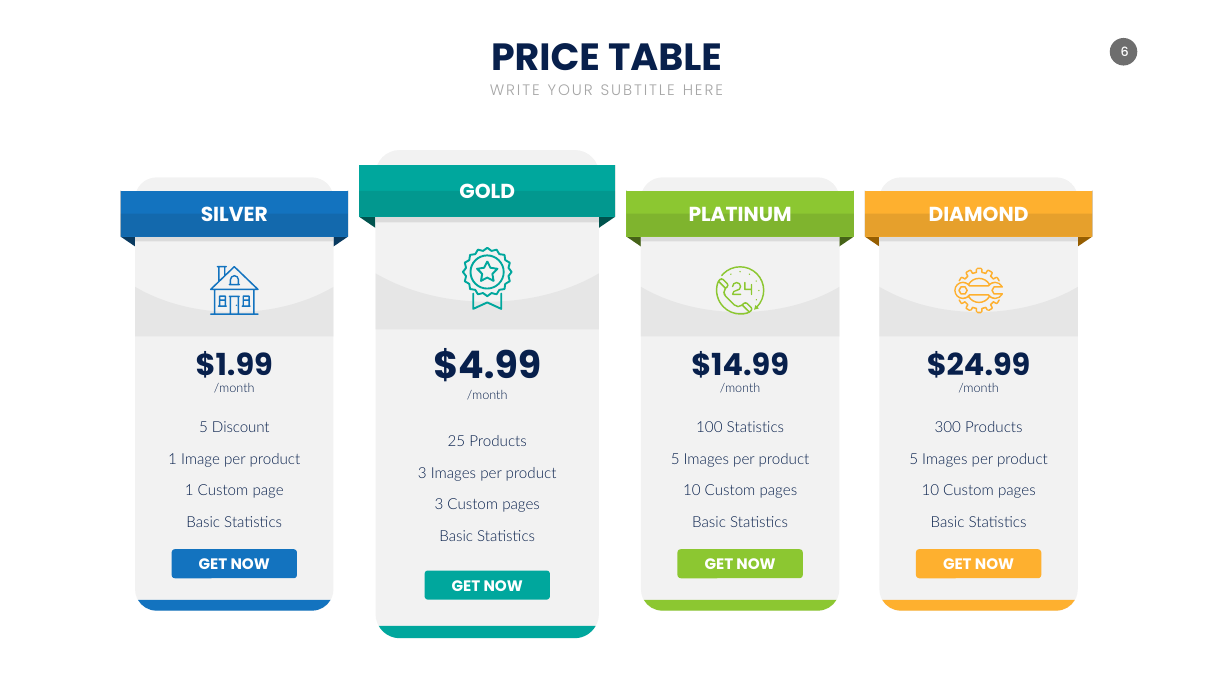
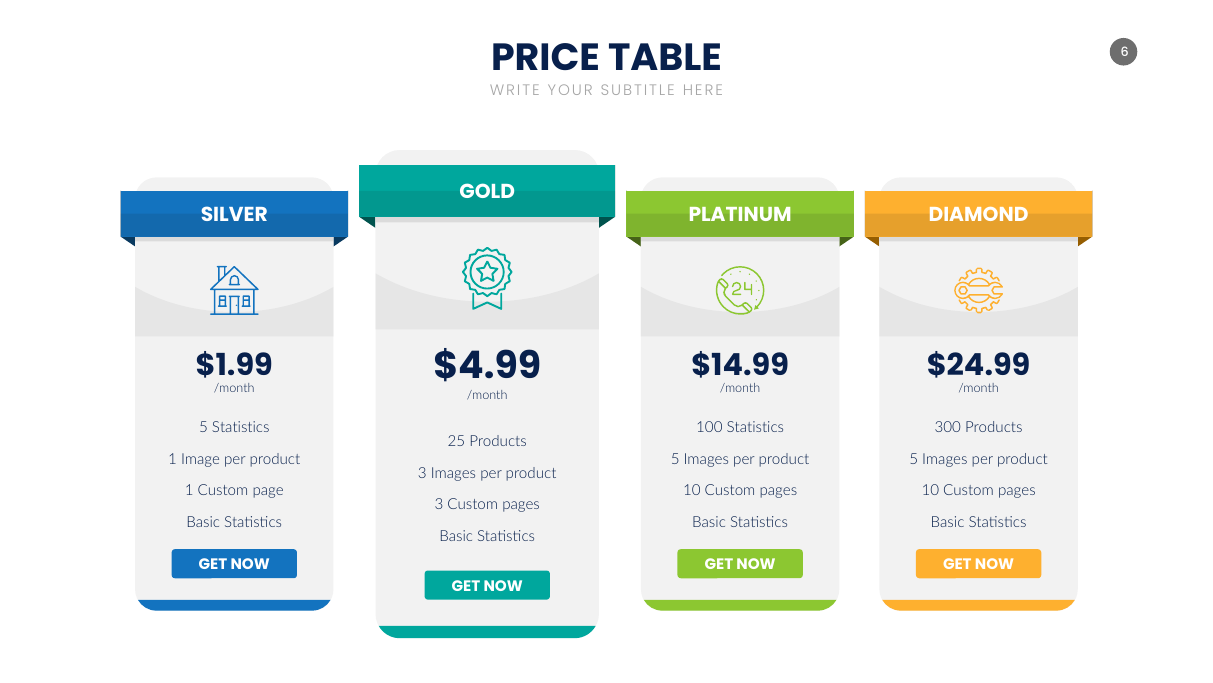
5 Discount: Discount -> Statistics
